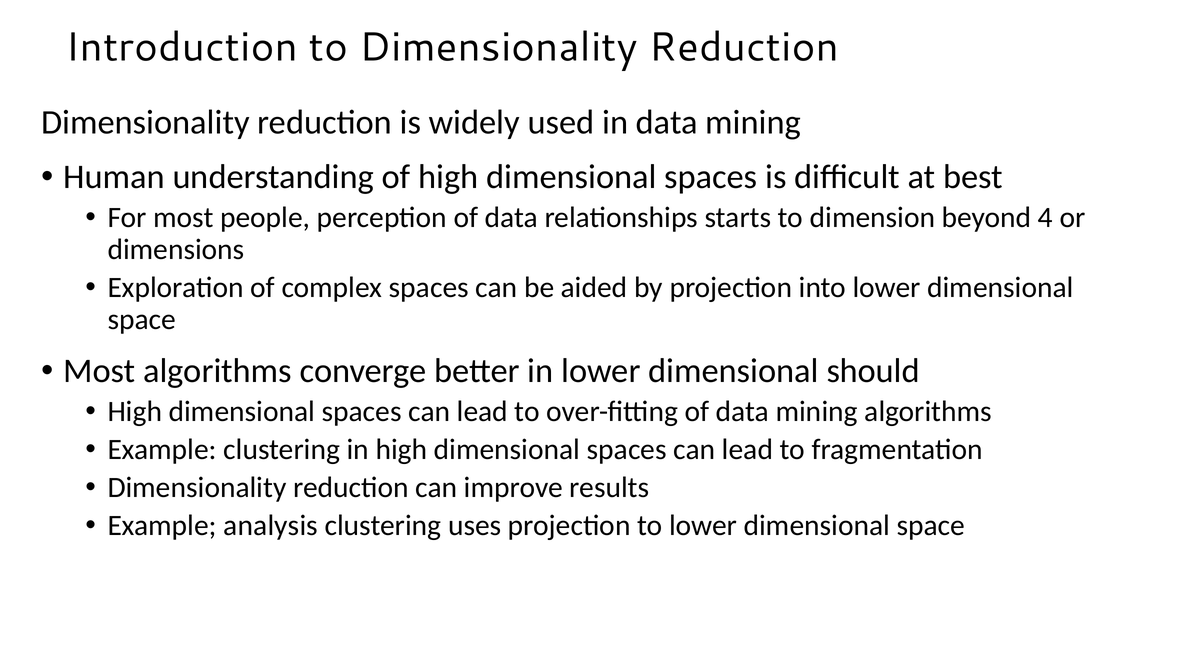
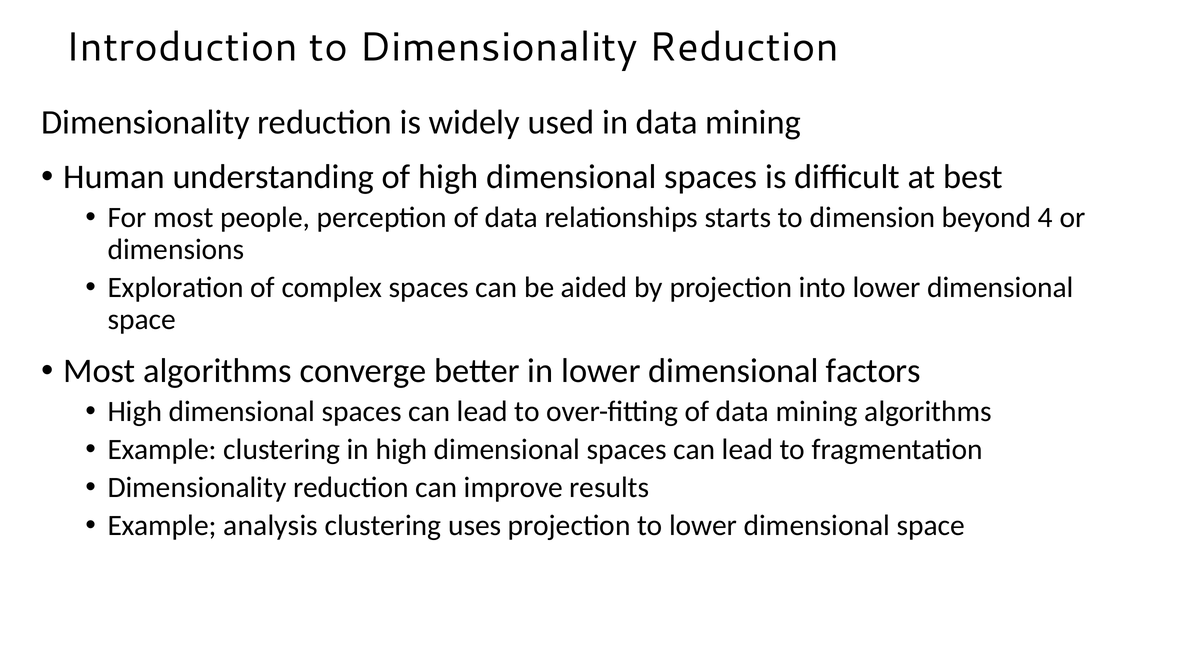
should: should -> factors
